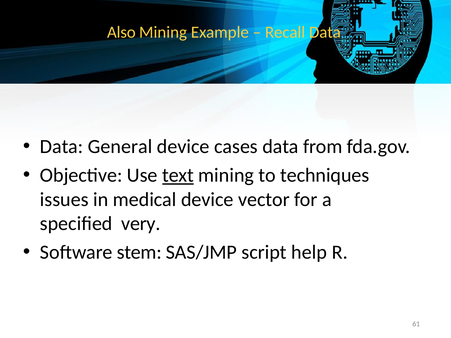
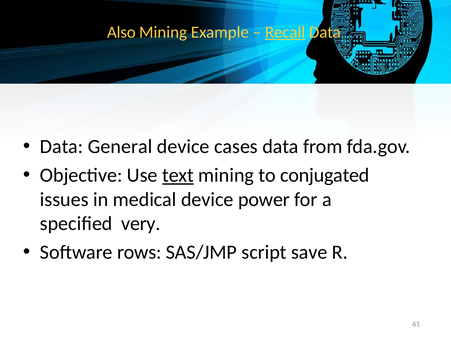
Recall underline: none -> present
techniques: techniques -> conjugated
vector: vector -> power
stem: stem -> rows
help: help -> save
